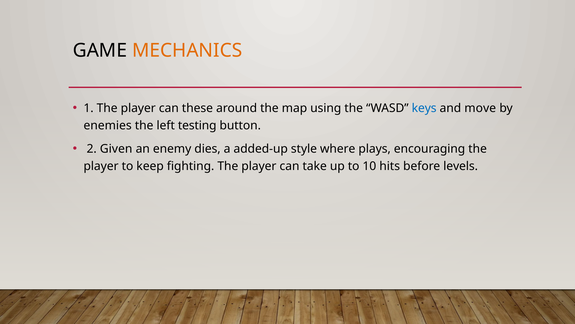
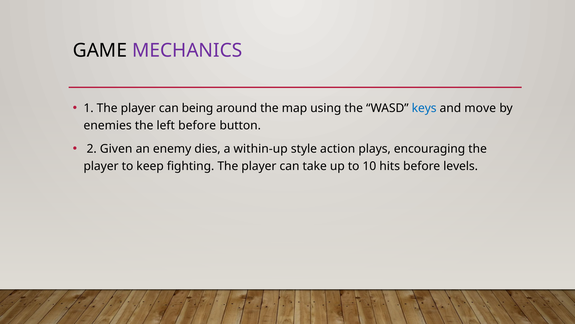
MECHANICS colour: orange -> purple
these: these -> being
left testing: testing -> before
added-up: added-up -> within-up
where: where -> action
